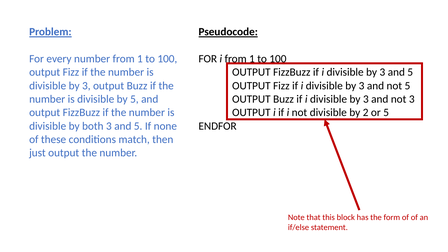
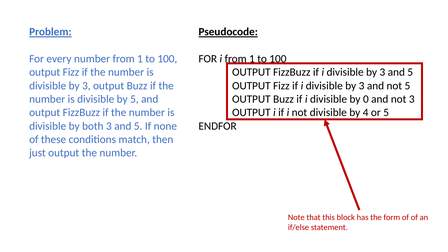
3 at (366, 99): 3 -> 0
2: 2 -> 4
